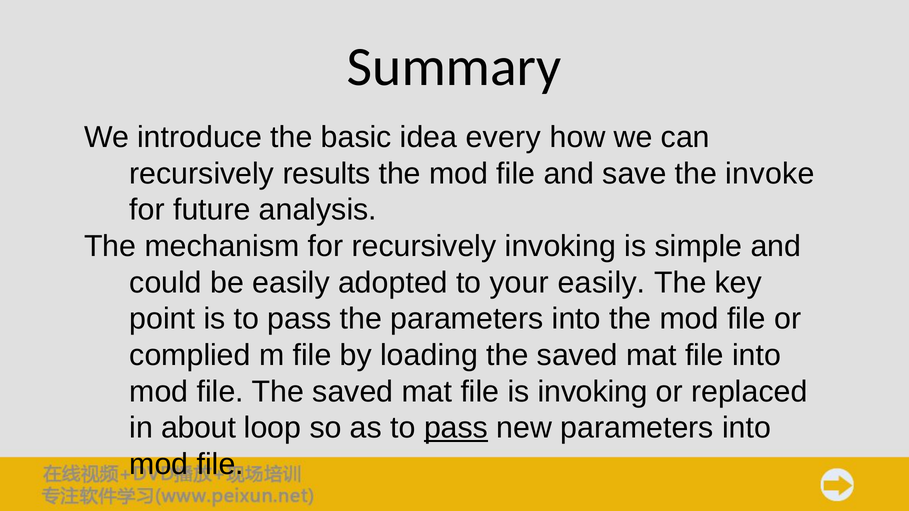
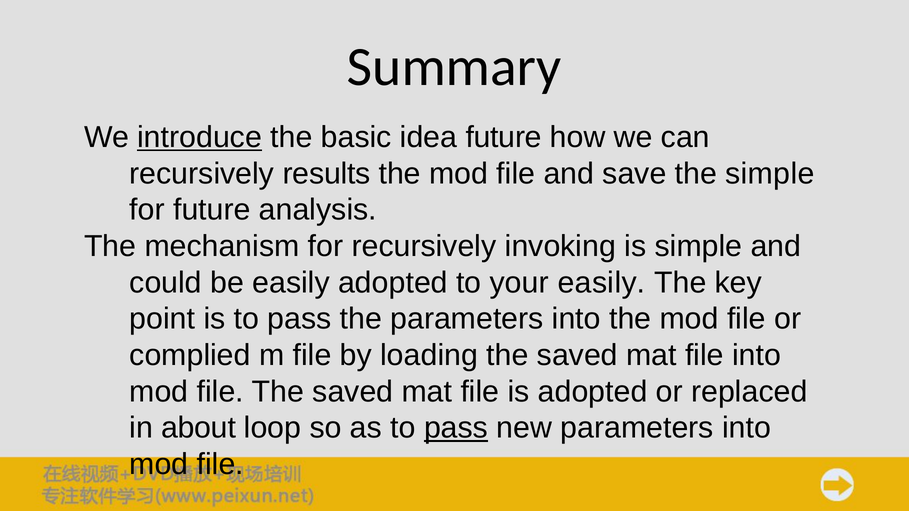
introduce underline: none -> present
idea every: every -> future
the invoke: invoke -> simple
is invoking: invoking -> adopted
